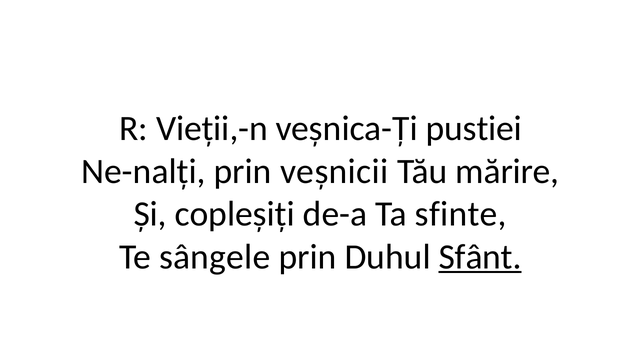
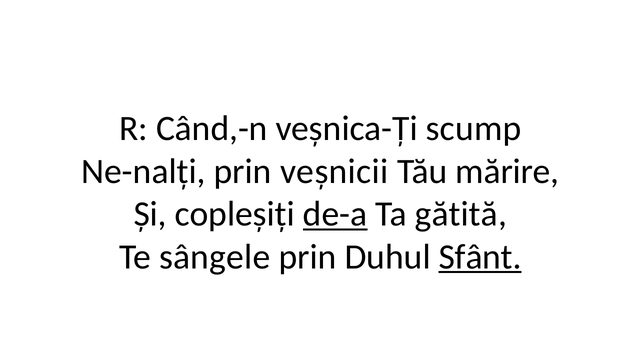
Vieții,-n: Vieții,-n -> Când,-n
pustiei: pustiei -> scump
de-a underline: none -> present
sfinte: sfinte -> gătită
